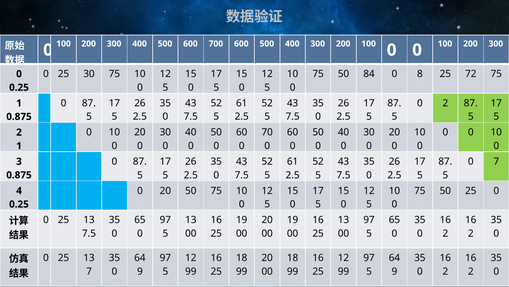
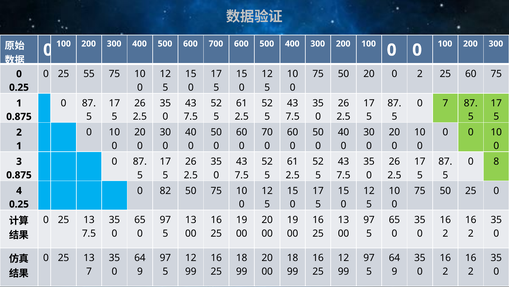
25 30: 30 -> 55
50 84: 84 -> 20
0 8: 8 -> 2
25 72: 72 -> 60
0 2: 2 -> 7
0 7: 7 -> 8
20 at (165, 190): 20 -> 82
